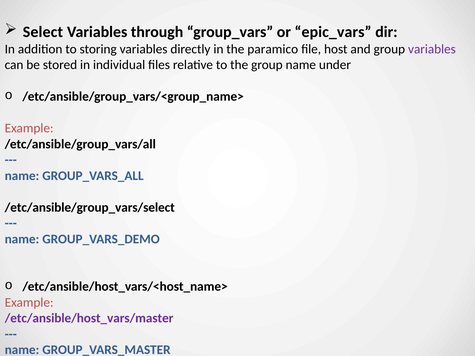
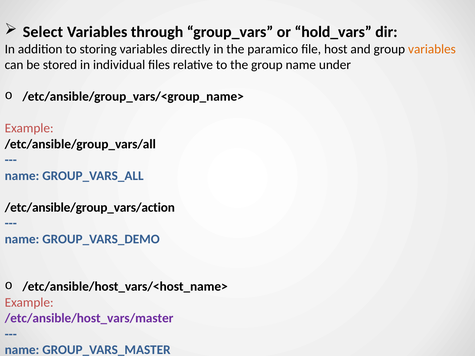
epic_vars: epic_vars -> hold_vars
variables at (432, 49) colour: purple -> orange
/etc/ansible/group_vars/select: /etc/ansible/group_vars/select -> /etc/ansible/group_vars/action
